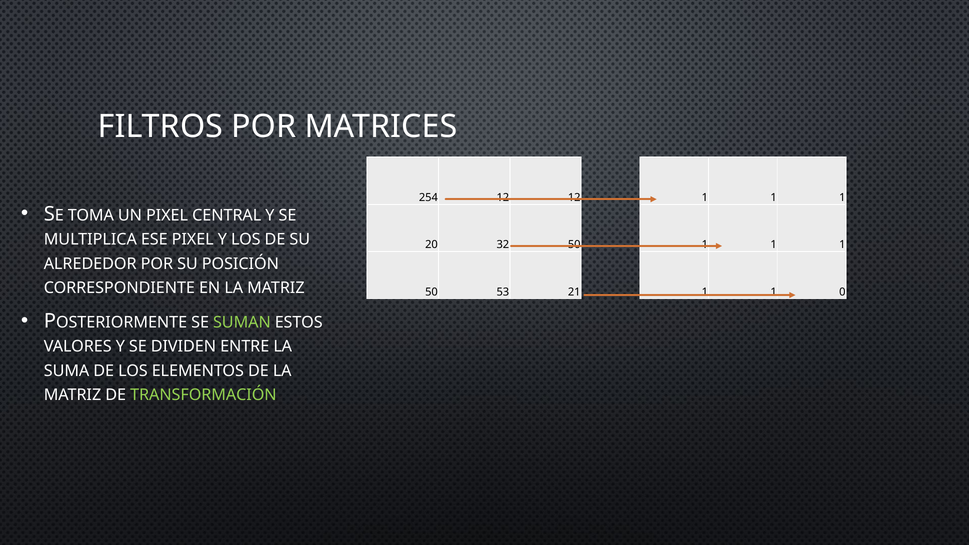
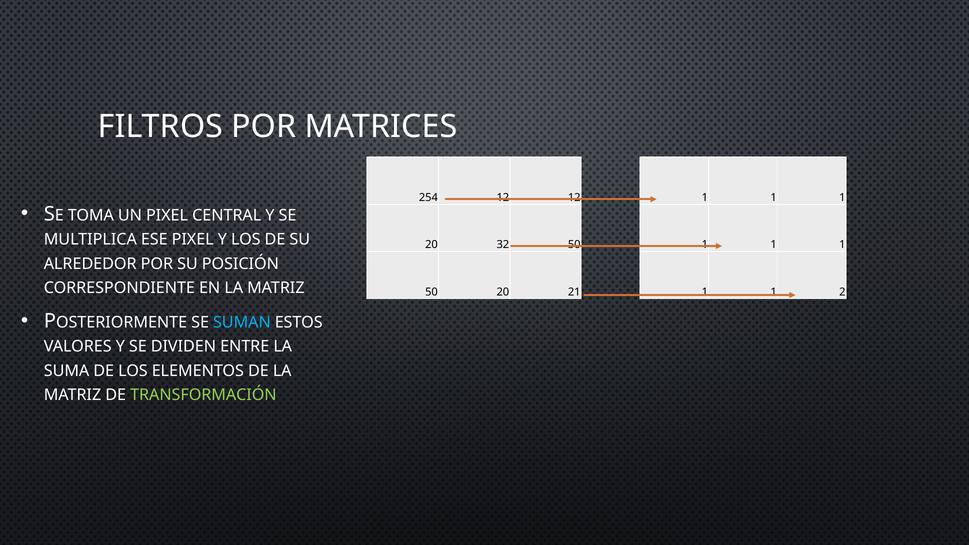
50 53: 53 -> 20
0: 0 -> 2
SUMAN colour: light green -> light blue
